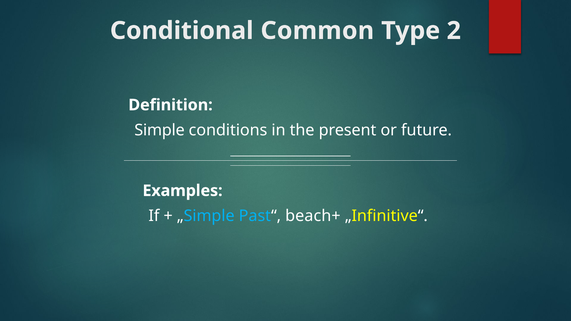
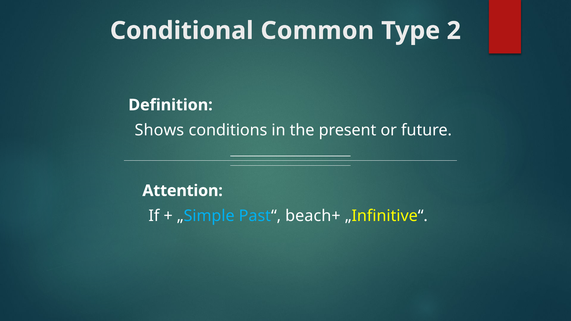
Simple: Simple -> Shows
Examples: Examples -> Attention
